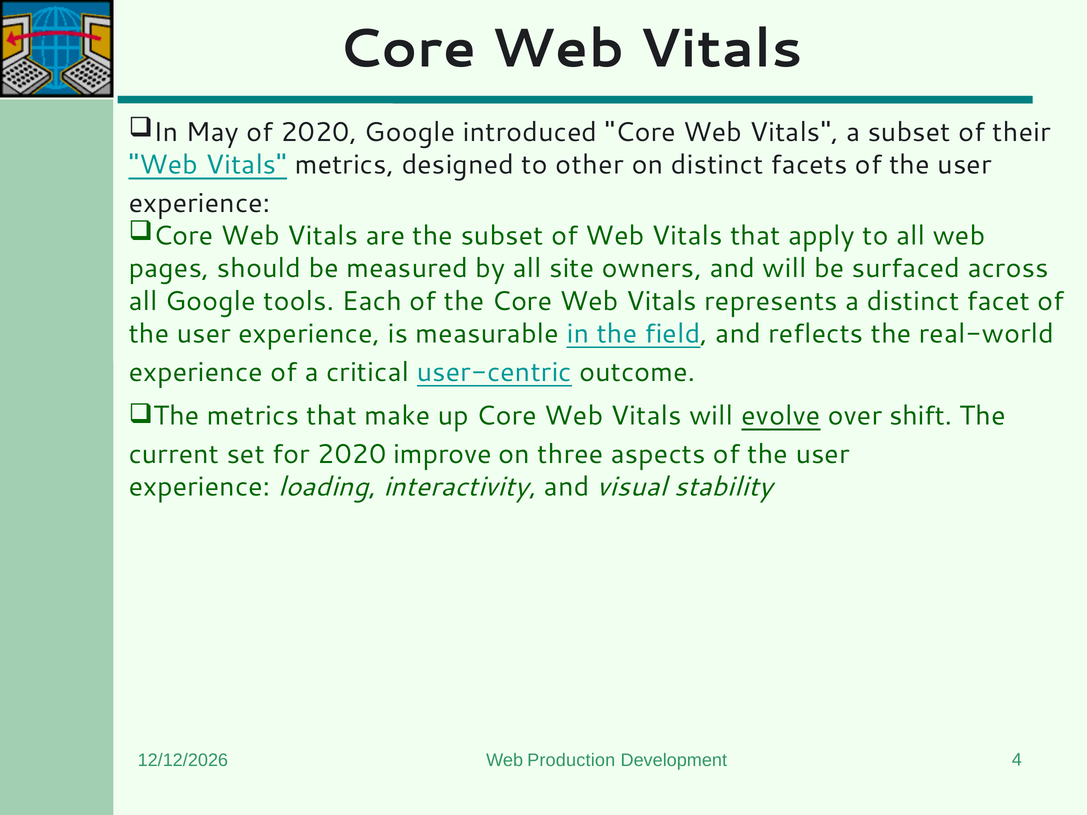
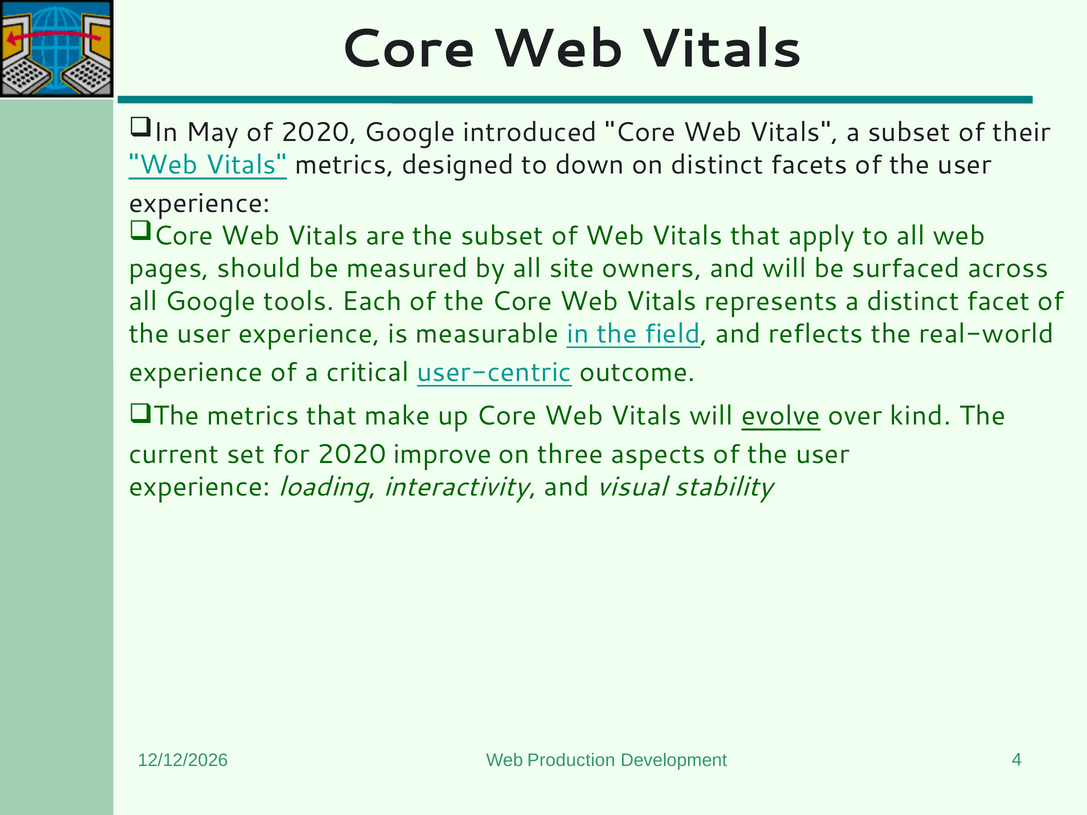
other: other -> down
shift: shift -> kind
